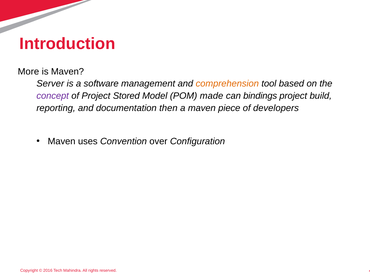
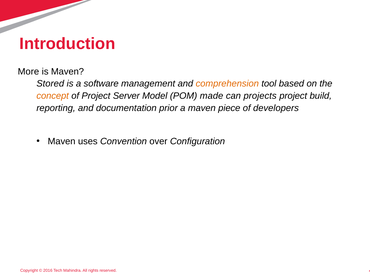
Server: Server -> Stored
concept colour: purple -> orange
Stored: Stored -> Server
bindings: bindings -> projects
then: then -> prior
